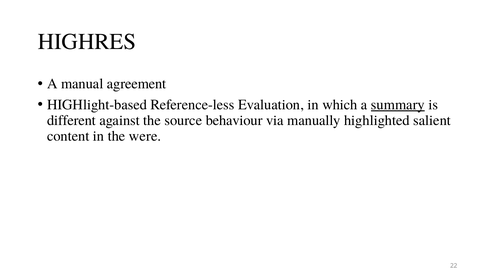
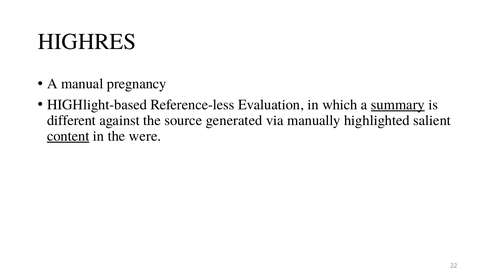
agreement: agreement -> pregnancy
behaviour: behaviour -> generated
content underline: none -> present
